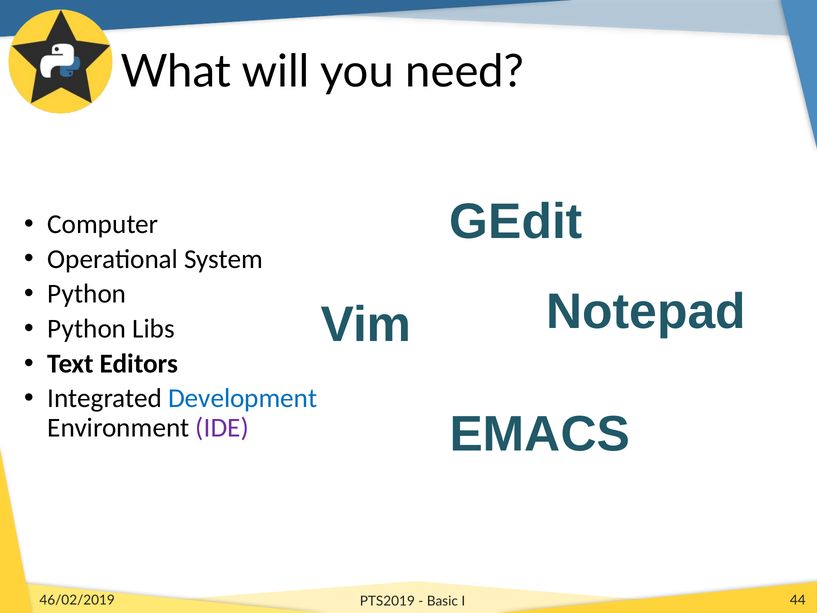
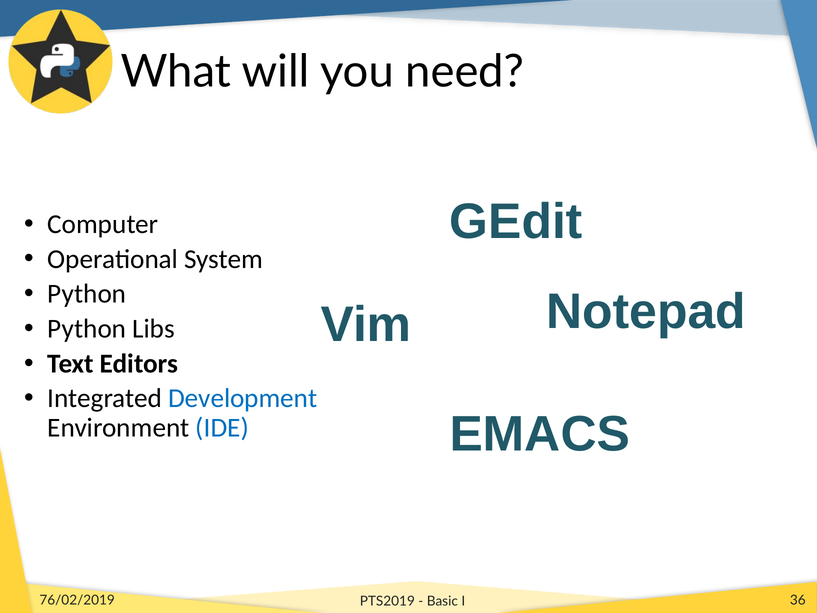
IDE colour: purple -> blue
46/02/2019: 46/02/2019 -> 76/02/2019
44: 44 -> 36
